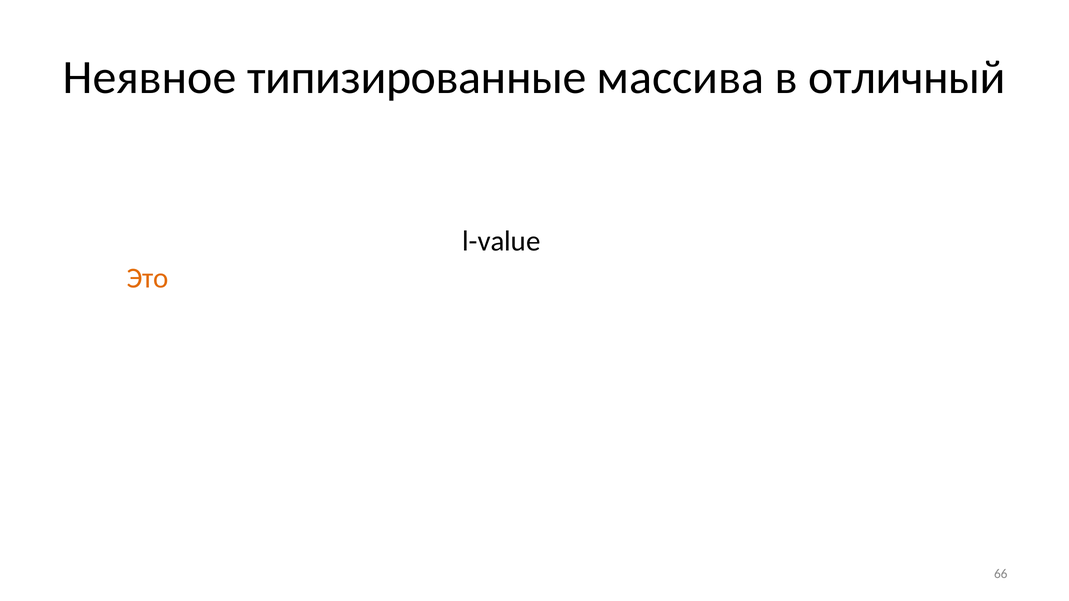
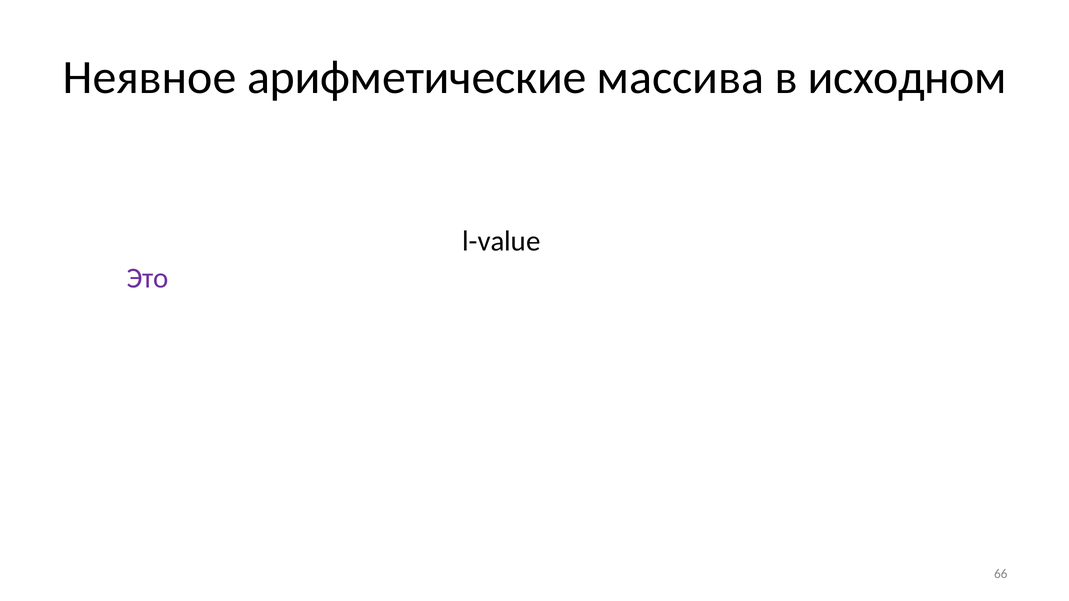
типизированные: типизированные -> арифметические
отличный: отличный -> исходном
Это colour: orange -> purple
